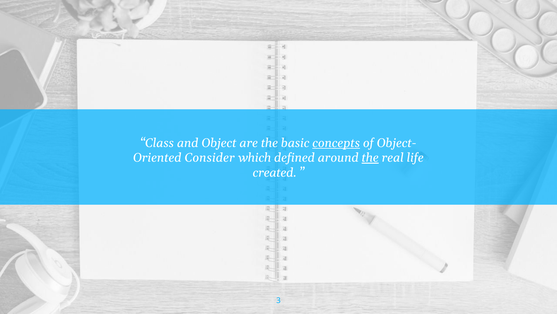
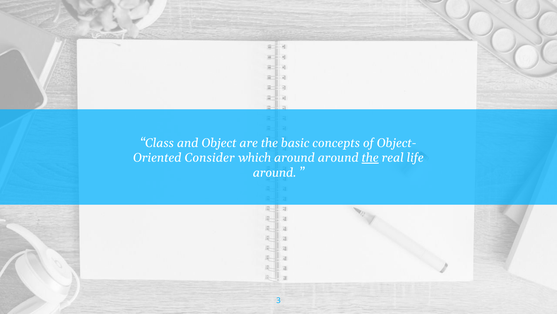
concepts underline: present -> none
which defined: defined -> around
created at (275, 172): created -> around
